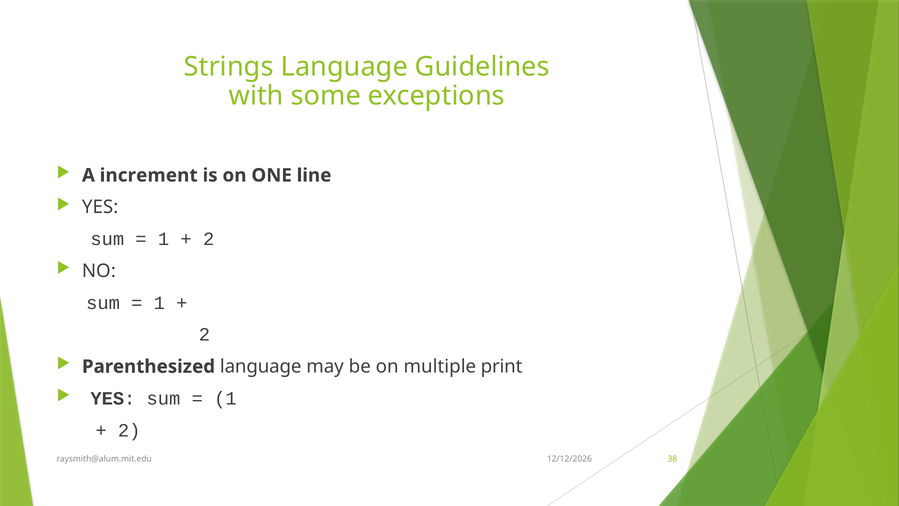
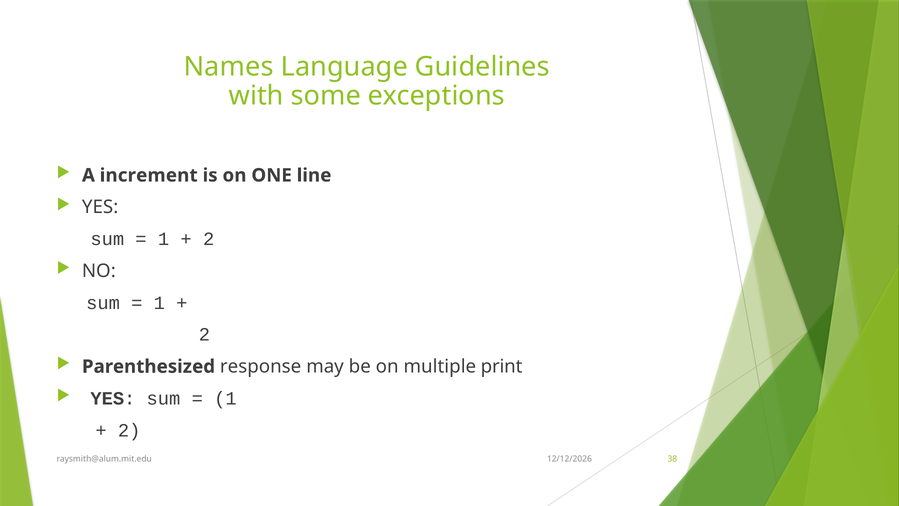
Strings: Strings -> Names
Parenthesized language: language -> response
